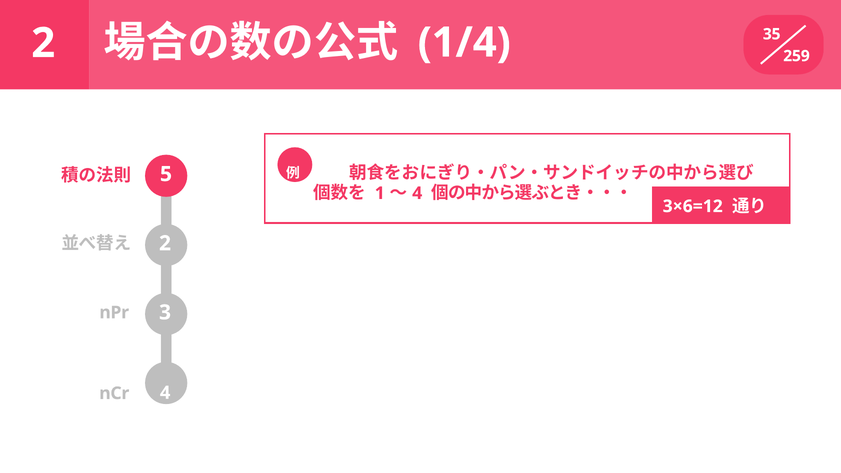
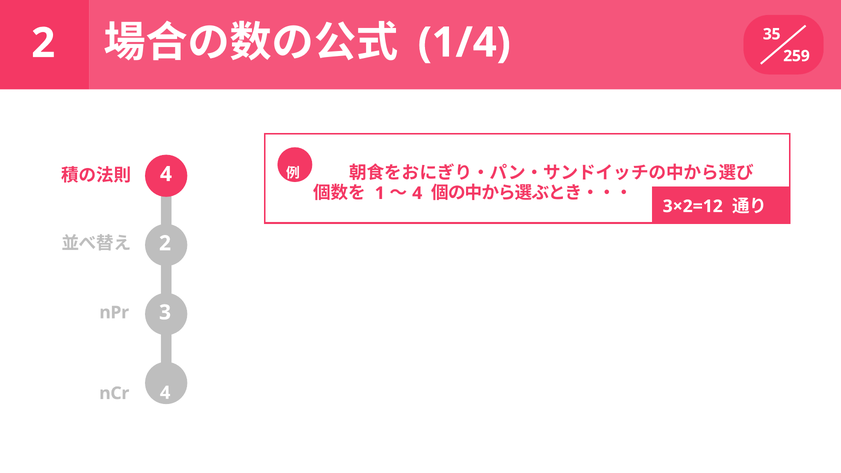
5 at (166, 174): 5 -> 4
3×6=12: 3×6=12 -> 3×2=12
